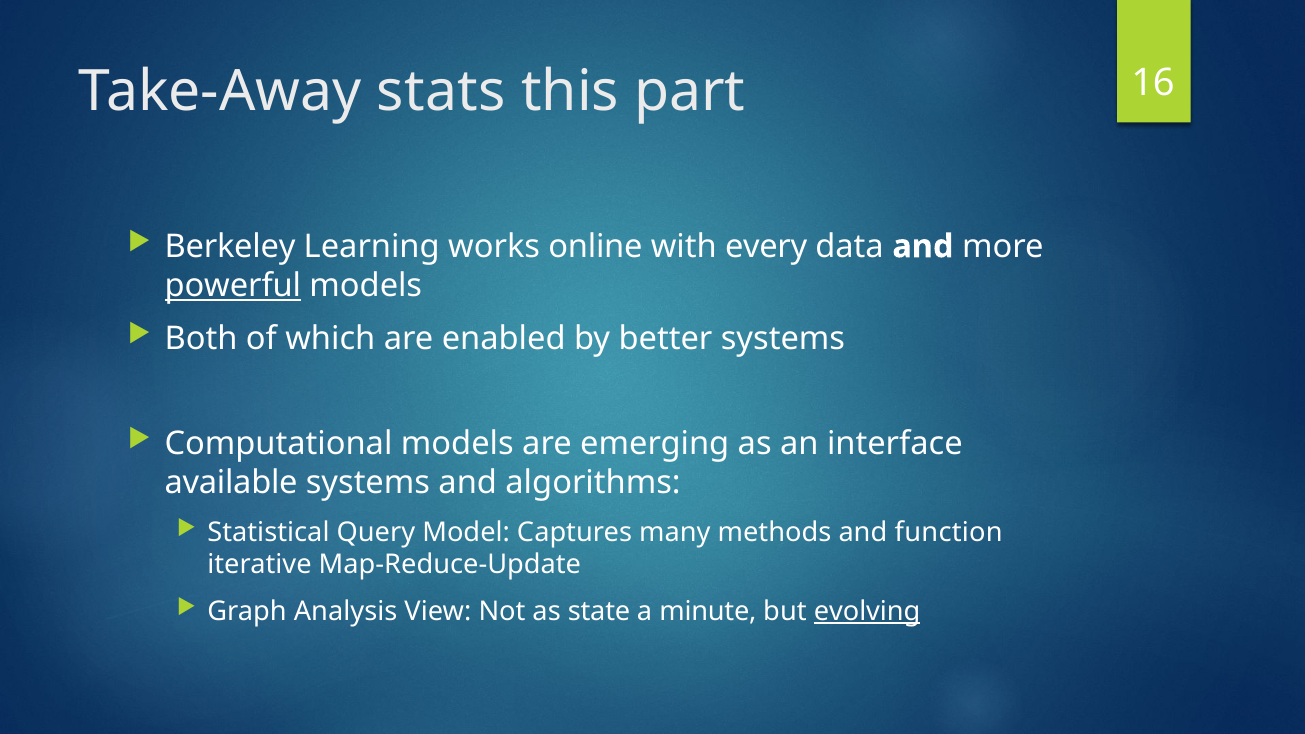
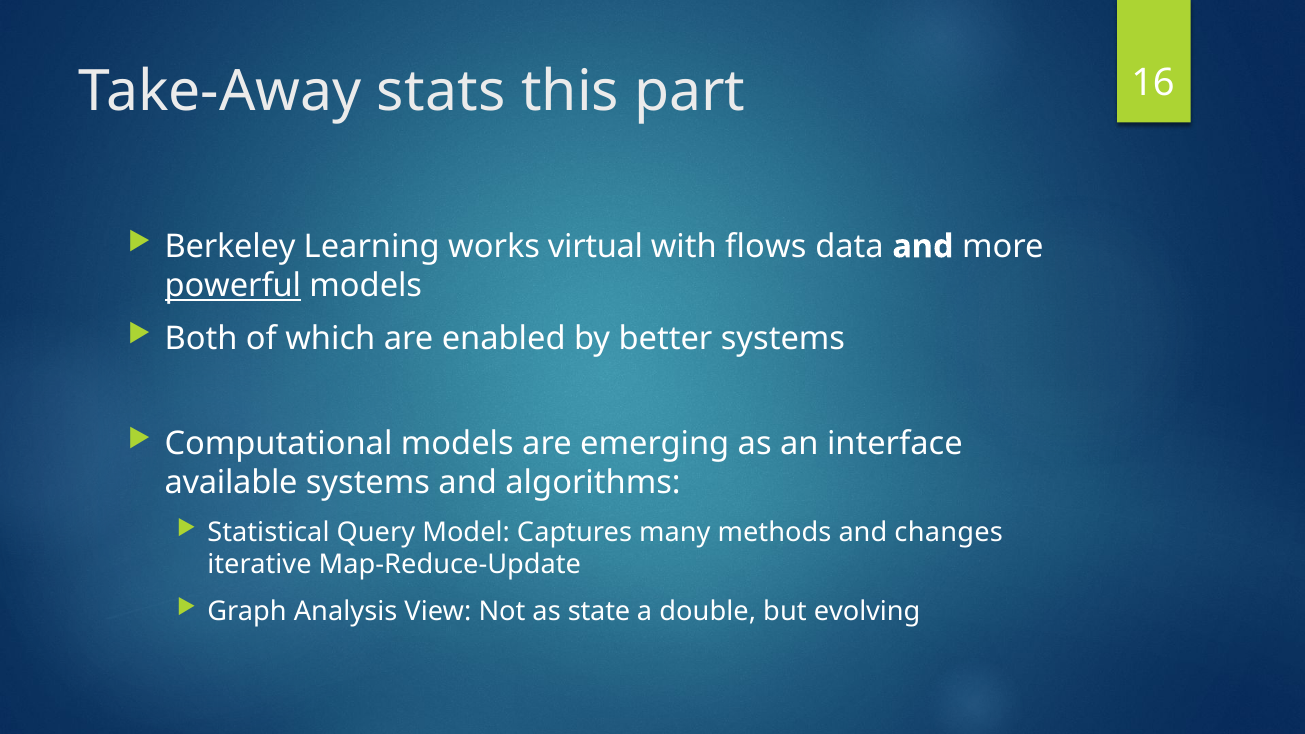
online: online -> virtual
every: every -> flows
function: function -> changes
minute: minute -> double
evolving underline: present -> none
